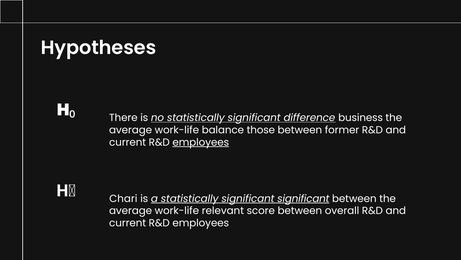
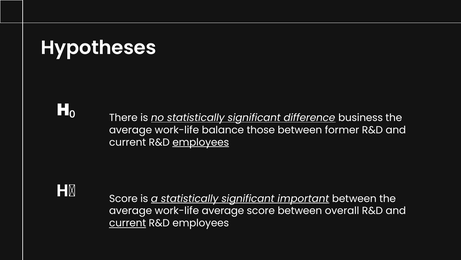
Chari at (123, 198): Chari -> Score
significant significant: significant -> important
work-life relevant: relevant -> average
current at (128, 223) underline: none -> present
